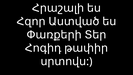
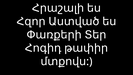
սրտովս: սրտովս -> մտքովս
